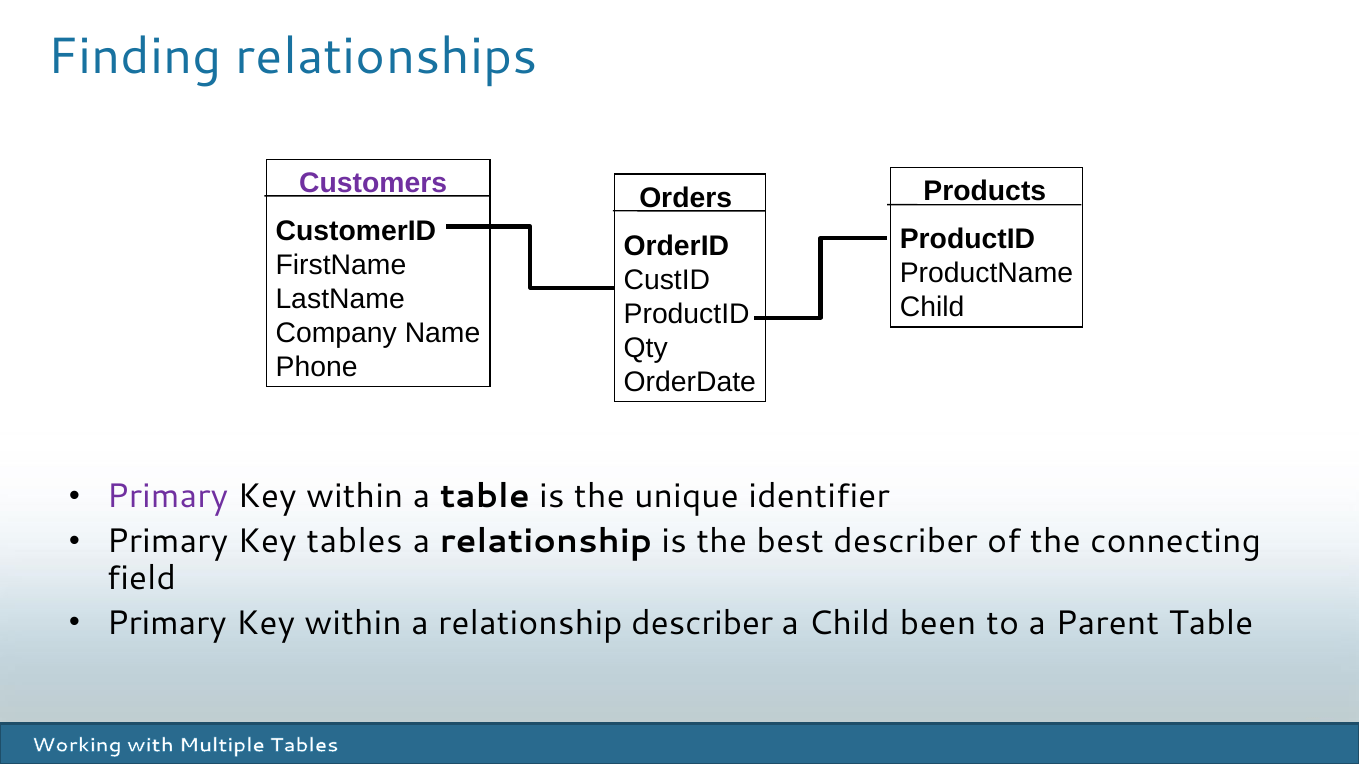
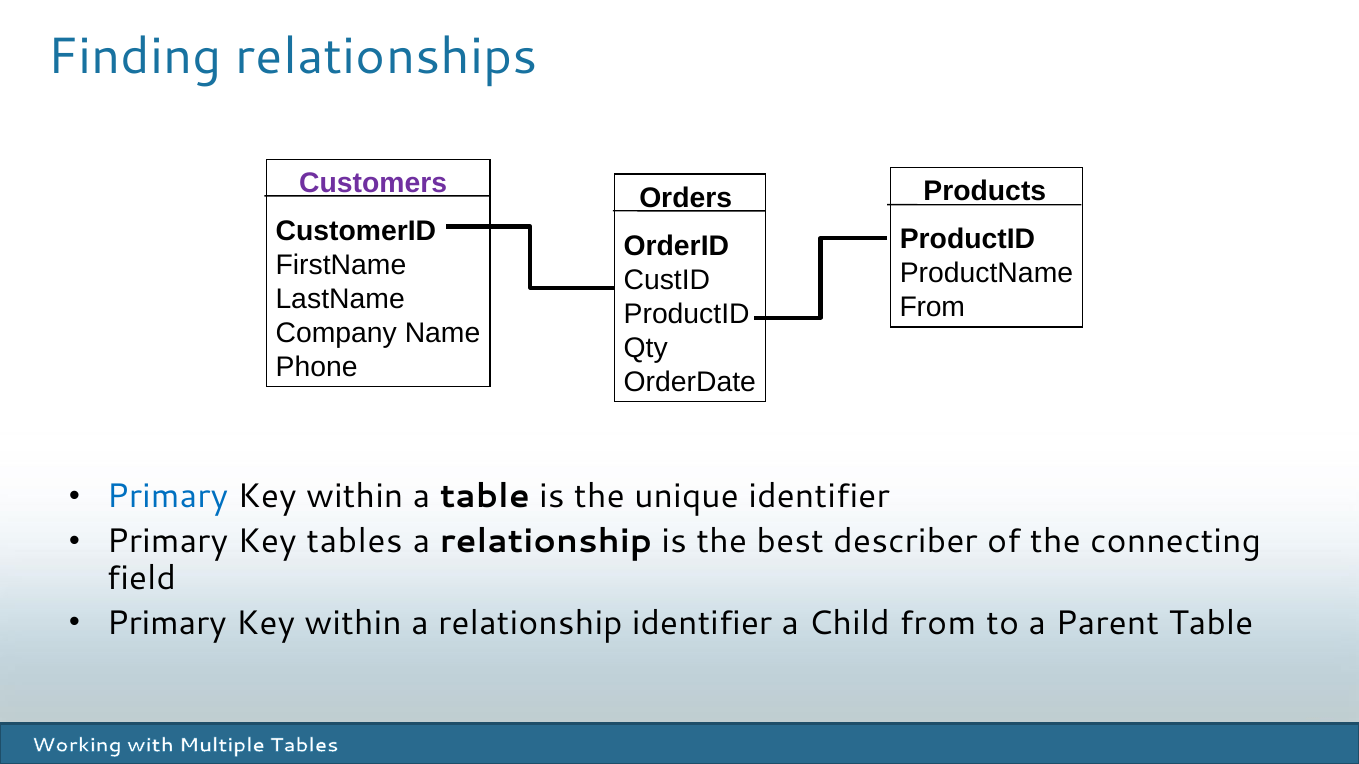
Child at (932, 308): Child -> From
Primary at (167, 497) colour: purple -> blue
relationship describer: describer -> identifier
Child been: been -> from
